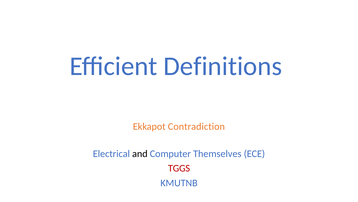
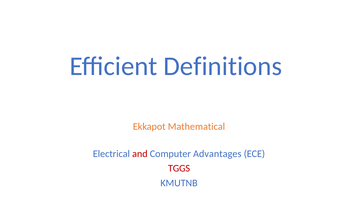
Contradiction: Contradiction -> Mathematical
and colour: black -> red
Themselves: Themselves -> Advantages
